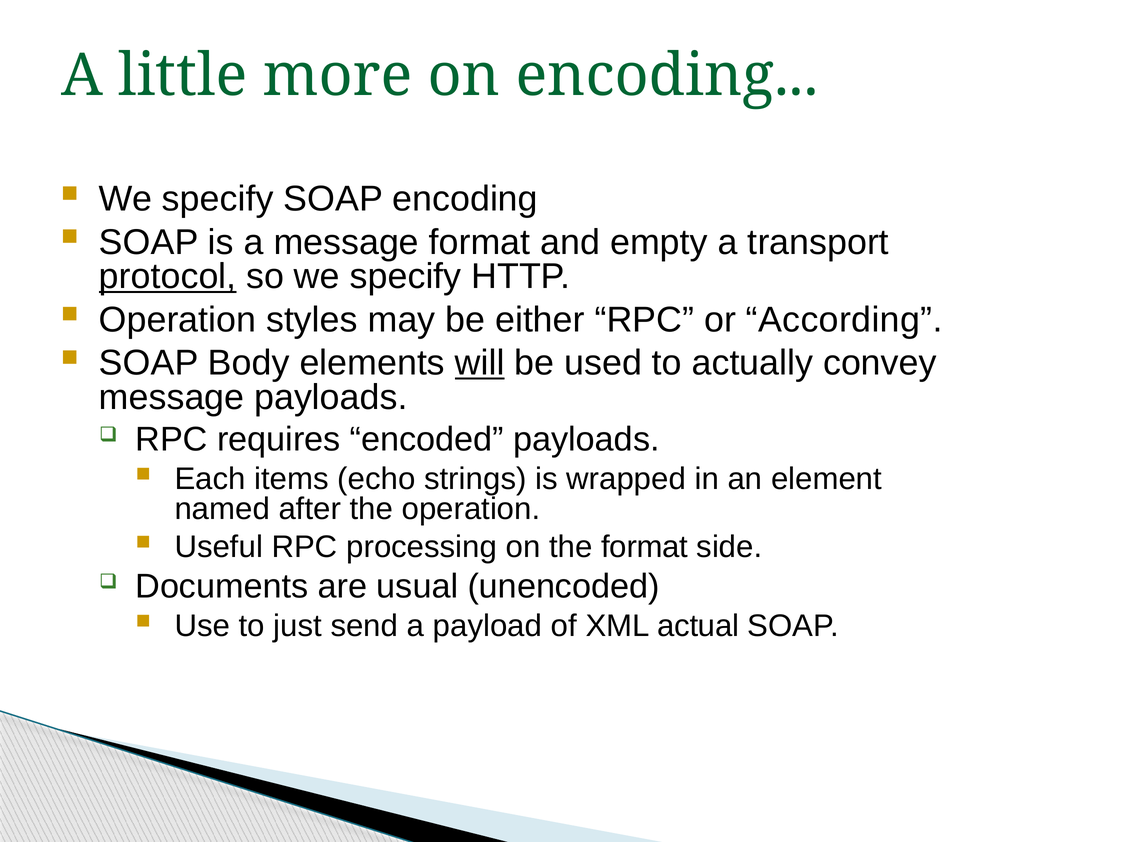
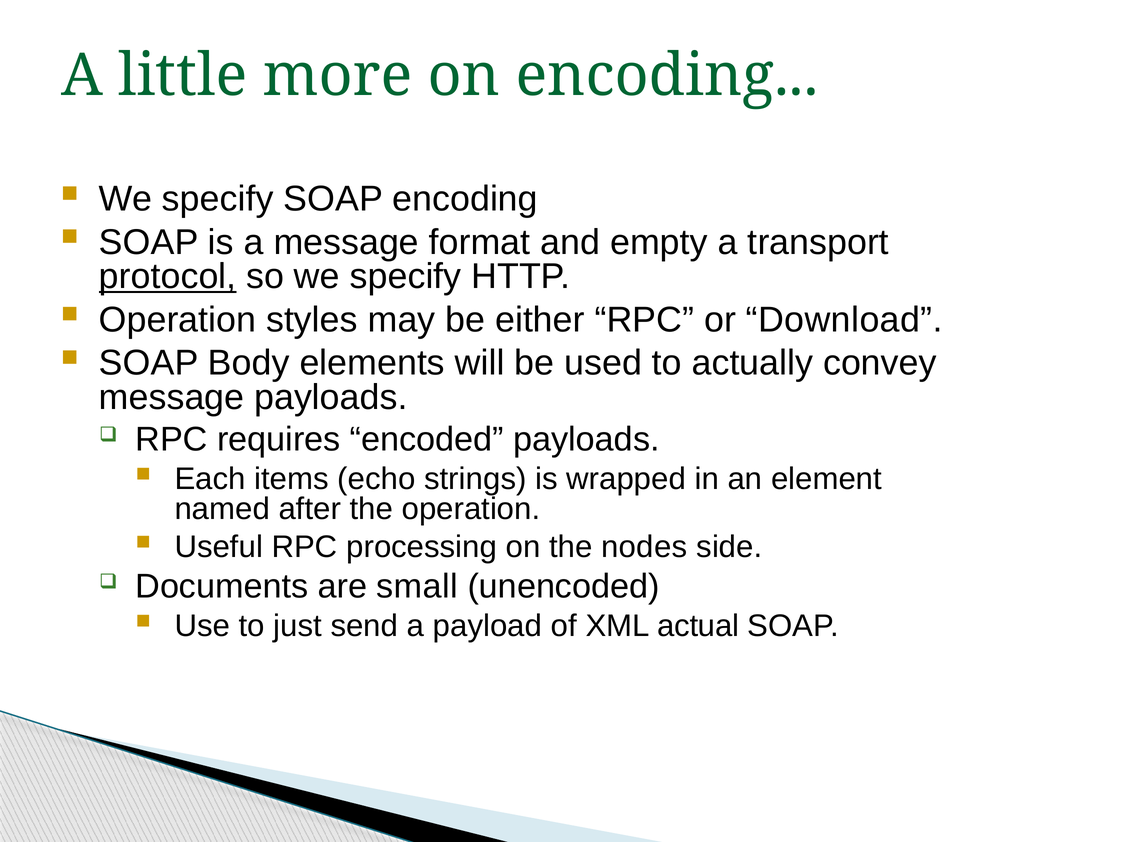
According: According -> Download
will underline: present -> none
the format: format -> nodes
usual: usual -> small
